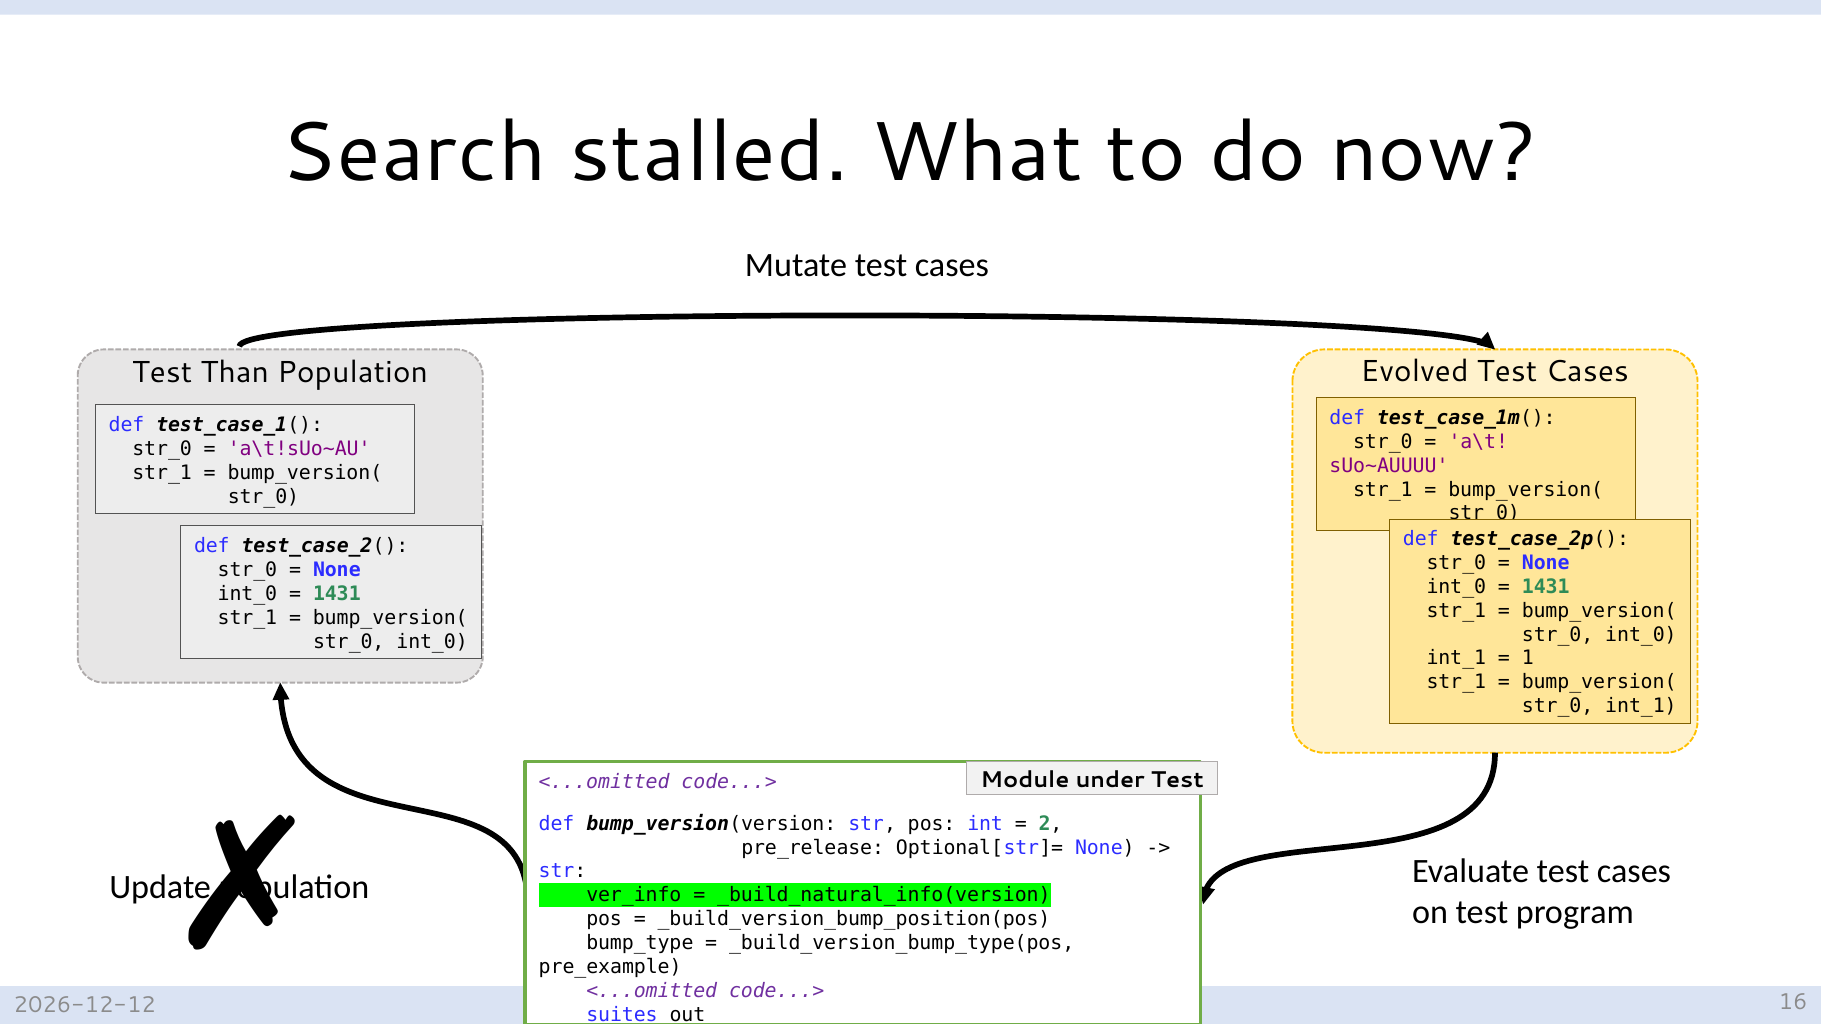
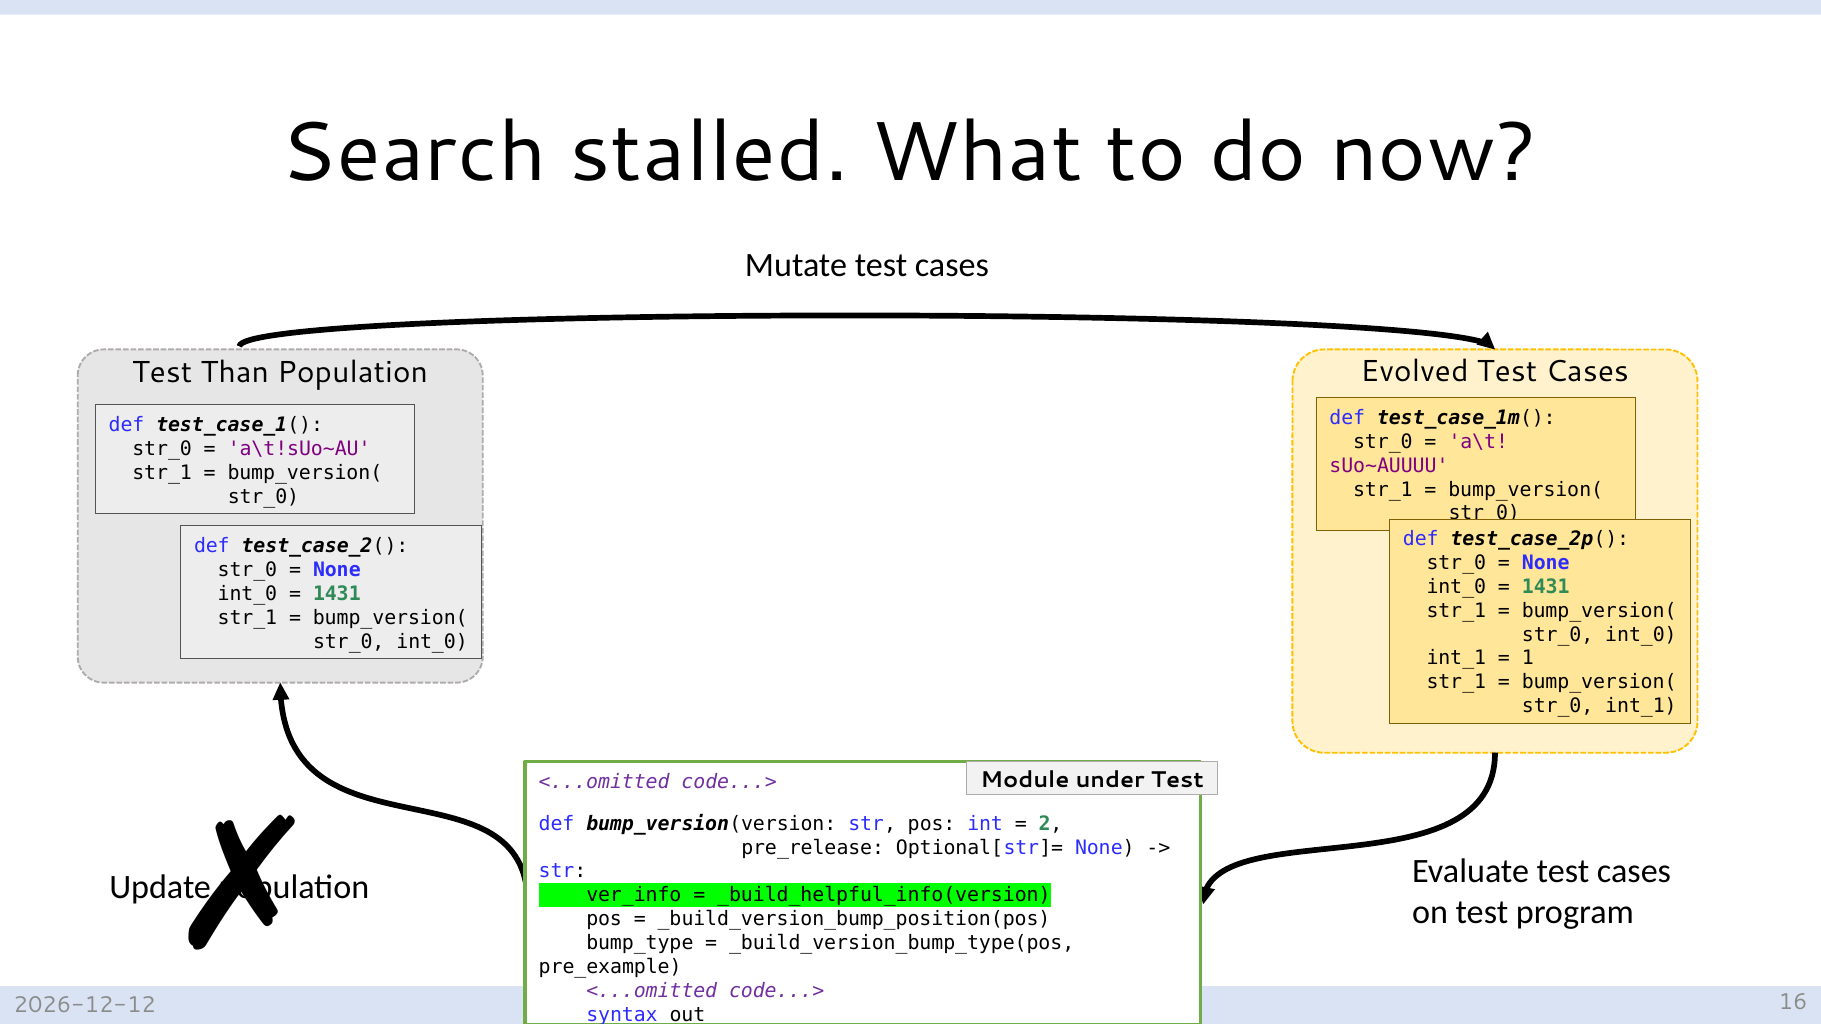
_build_natural_info(version: _build_natural_info(version -> _build_helpful_info(version
suites: suites -> syntax
